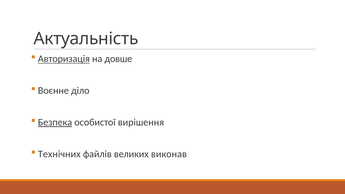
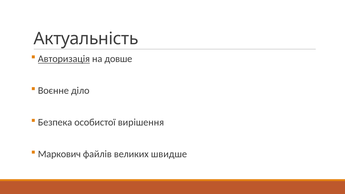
Безпека underline: present -> none
Технічних: Технічних -> Маркович
виконав: виконав -> швидше
